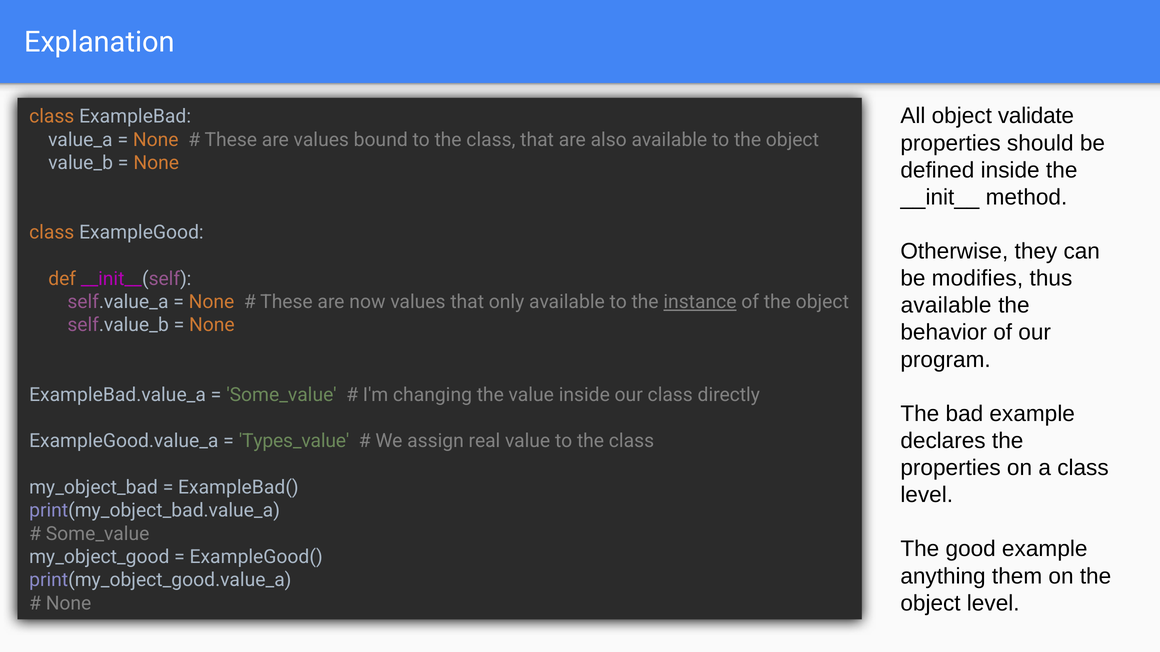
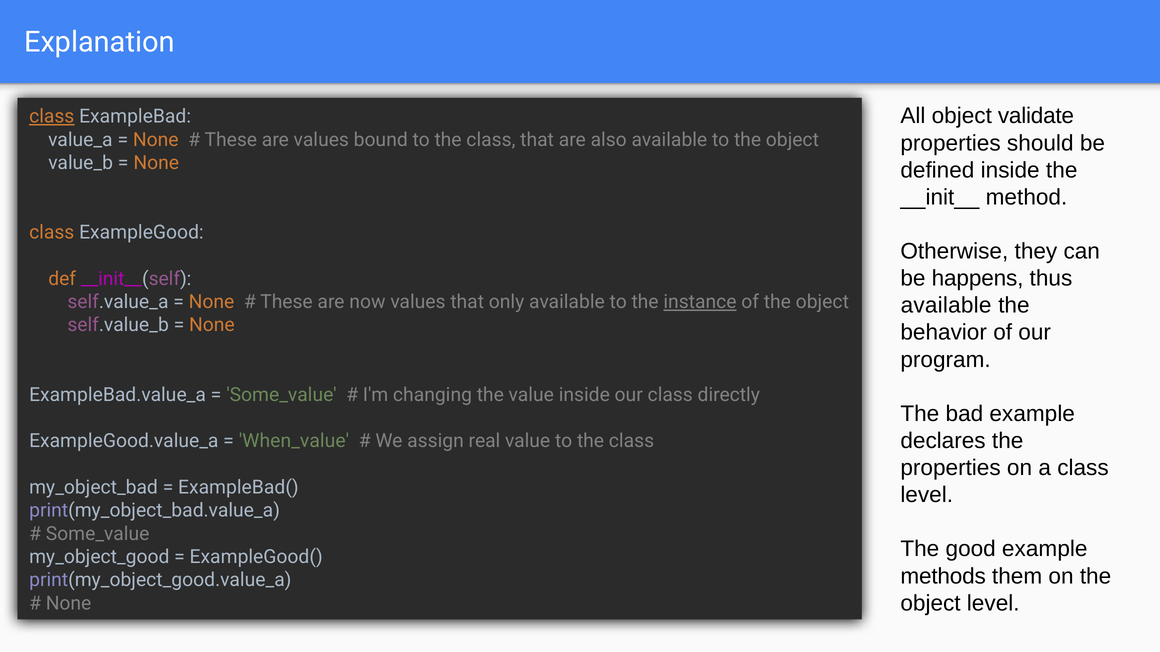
class at (52, 117) underline: none -> present
modifies: modifies -> happens
Types_value: Types_value -> When_value
anything: anything -> methods
